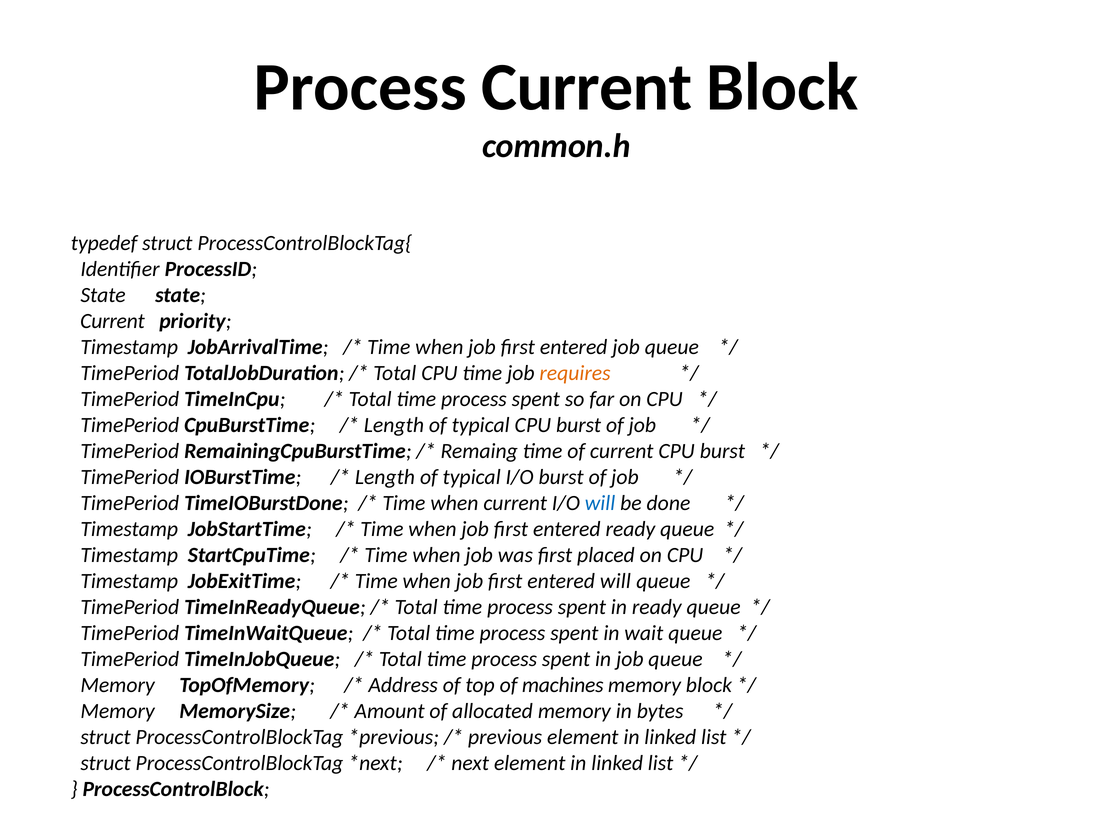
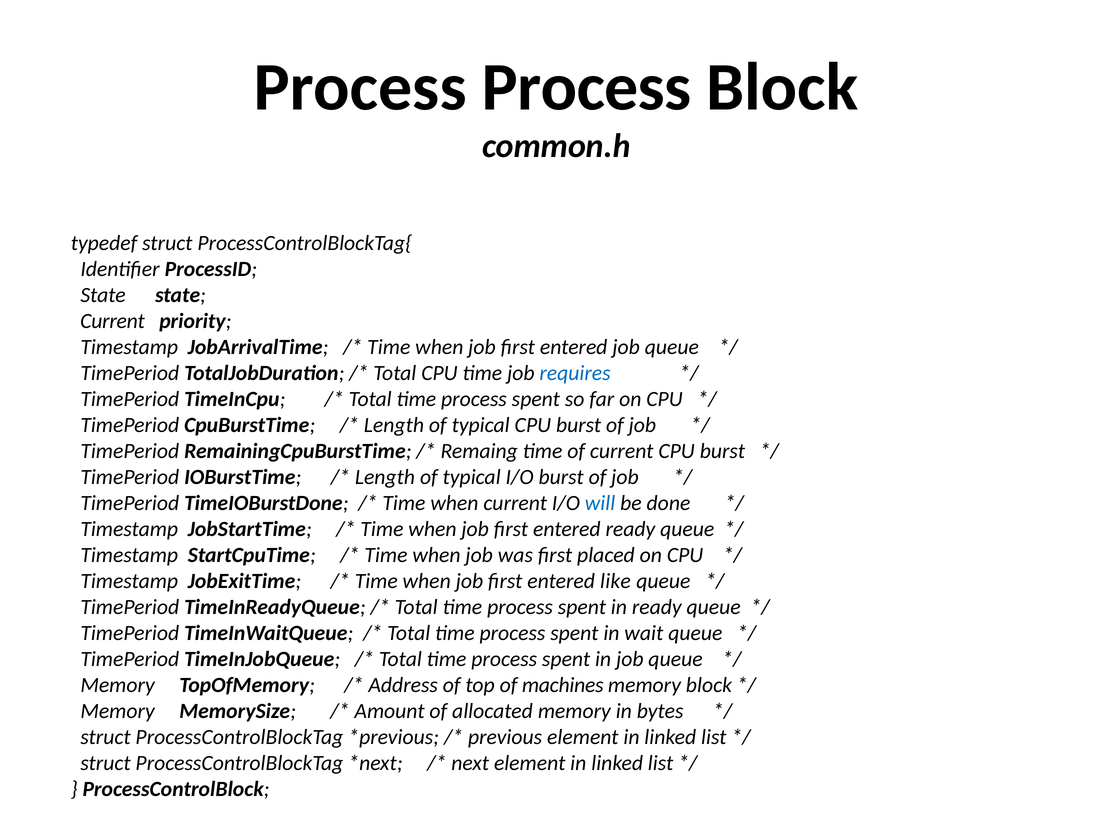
Process Current: Current -> Process
requires colour: orange -> blue
entered will: will -> like
